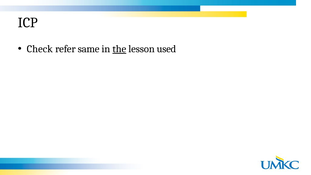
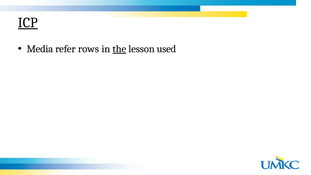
ICP underline: none -> present
Check: Check -> Media
same: same -> rows
